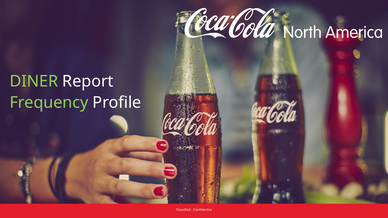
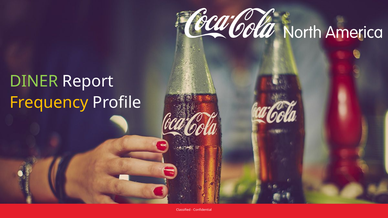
Frequency colour: light green -> yellow
